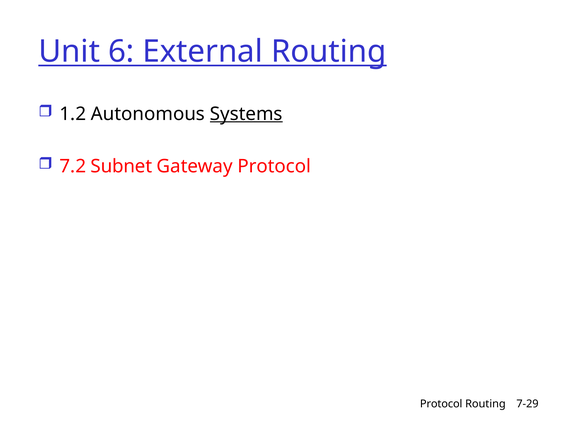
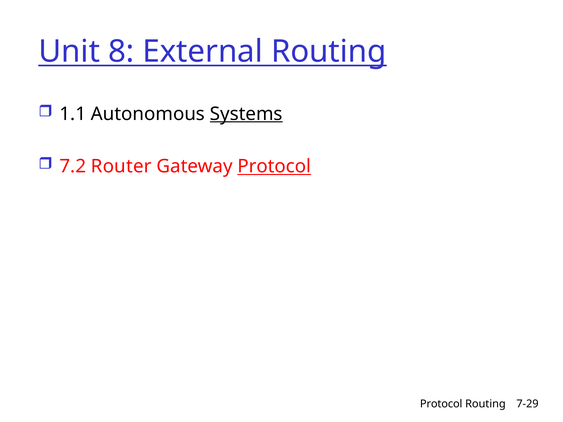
6: 6 -> 8
1.2: 1.2 -> 1.1
Subnet: Subnet -> Router
Protocol at (274, 166) underline: none -> present
